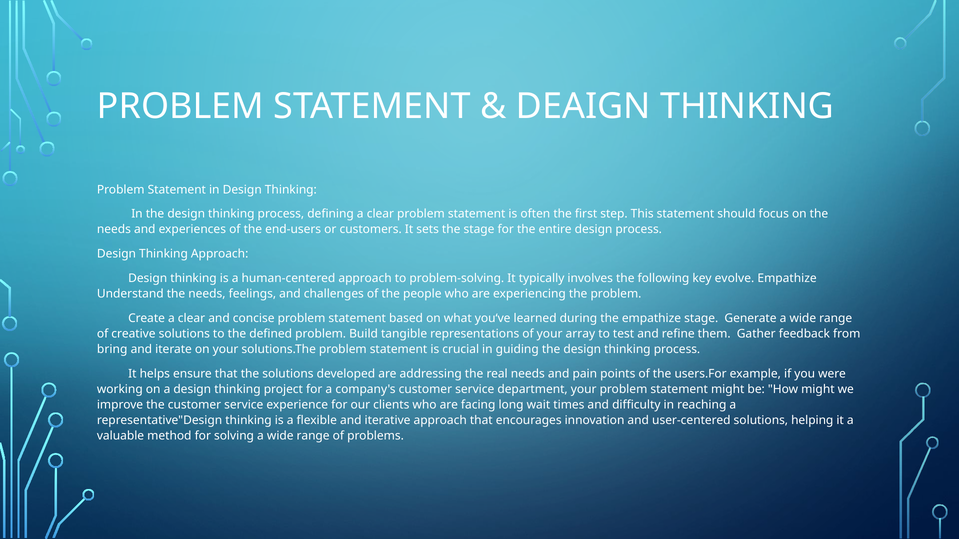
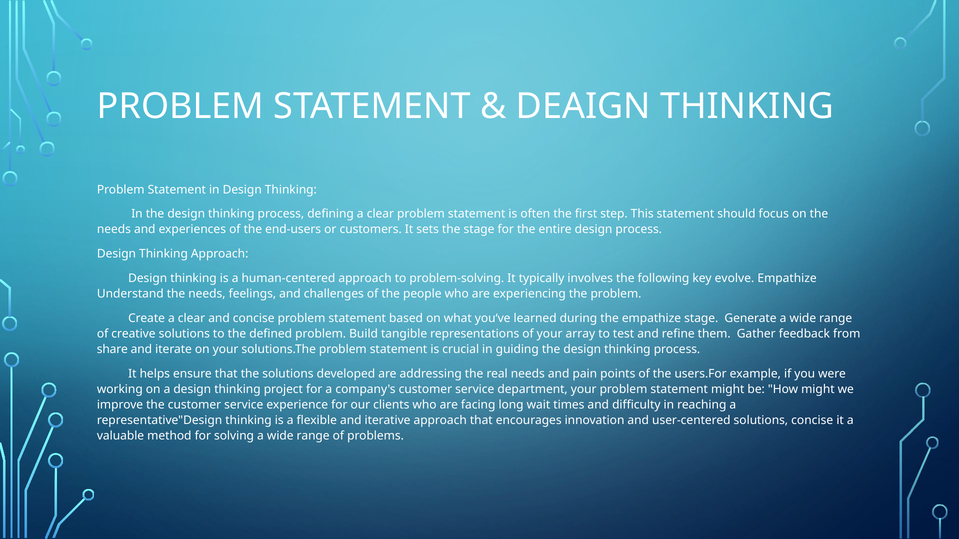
bring: bring -> share
solutions helping: helping -> concise
